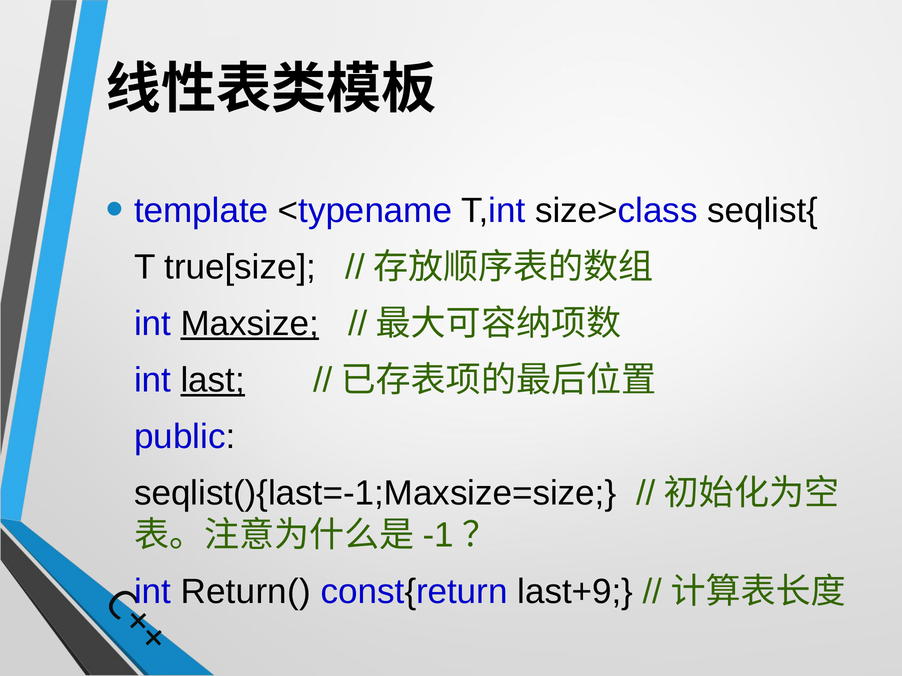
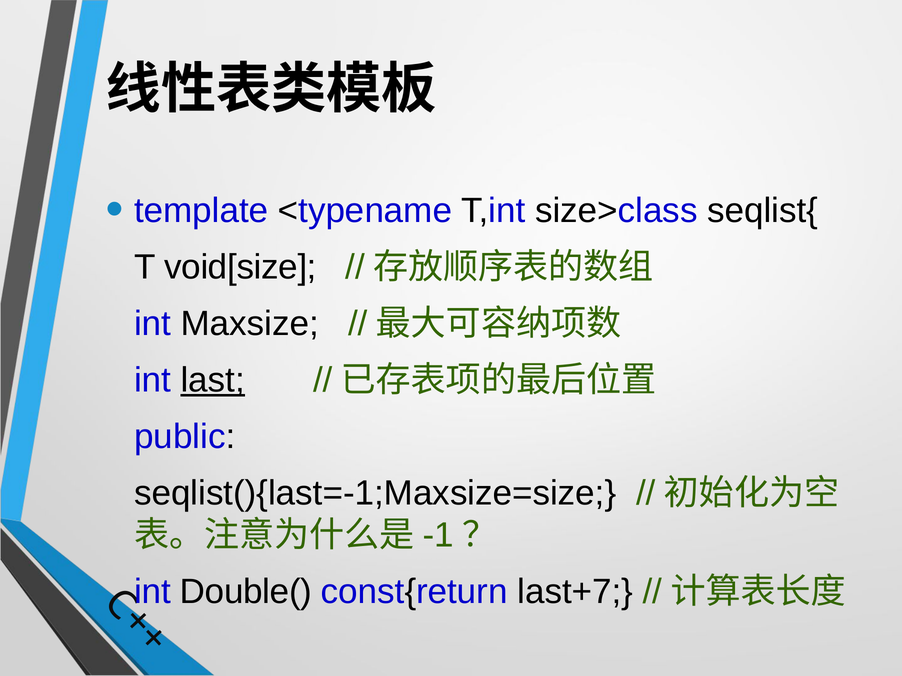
true[size: true[size -> void[size
Maxsize underline: present -> none
Return(: Return( -> Double(
last+9: last+9 -> last+7
